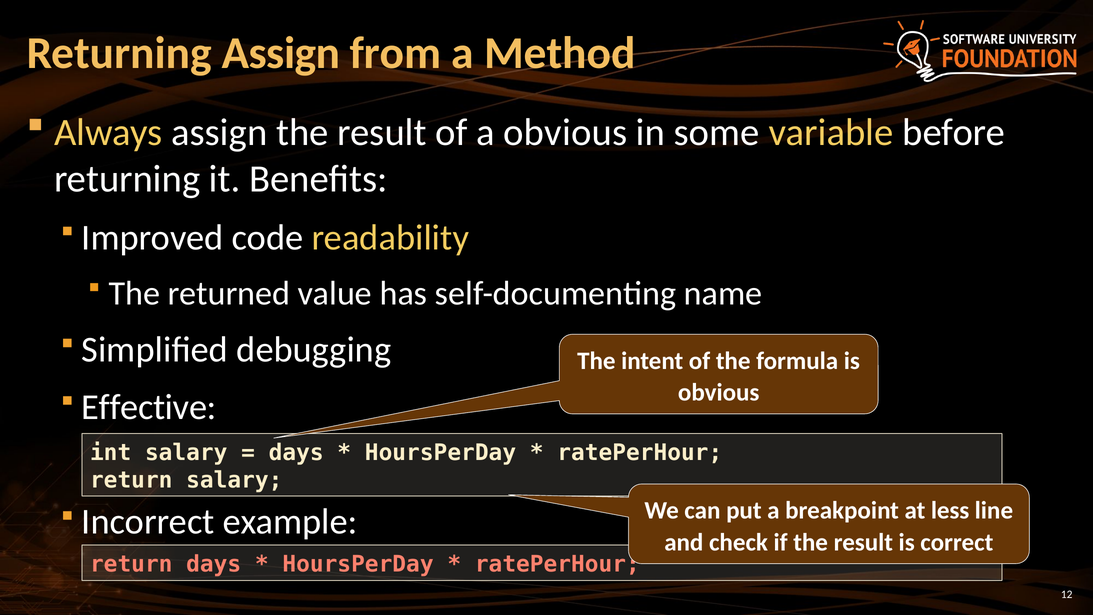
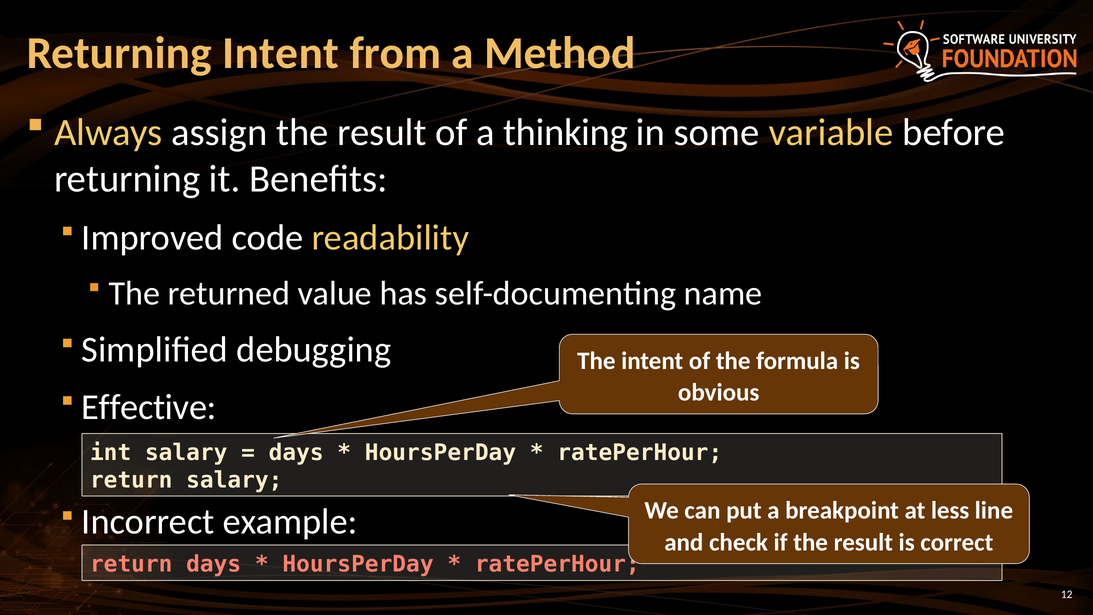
Returning Assign: Assign -> Intent
a obvious: obvious -> thinking
